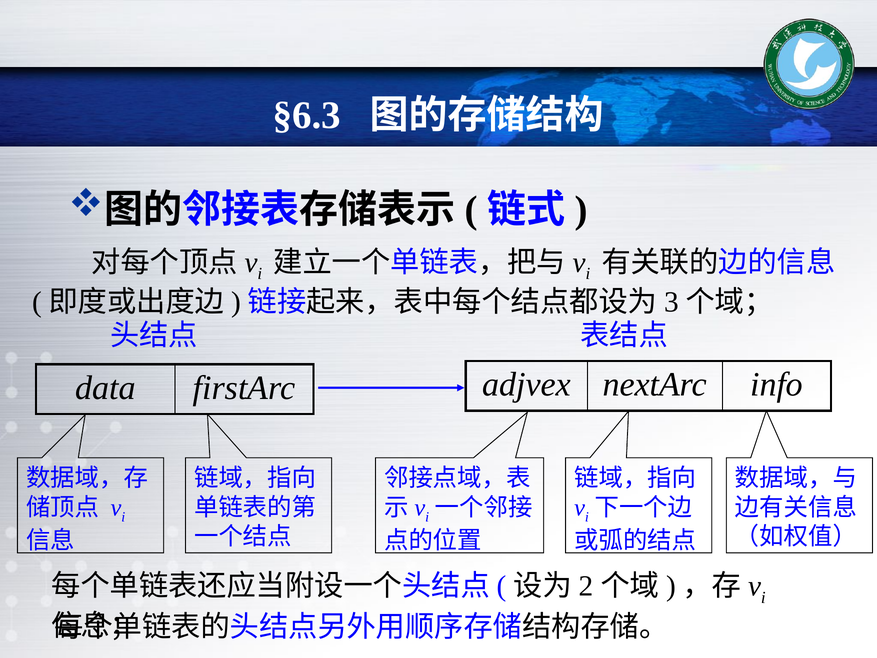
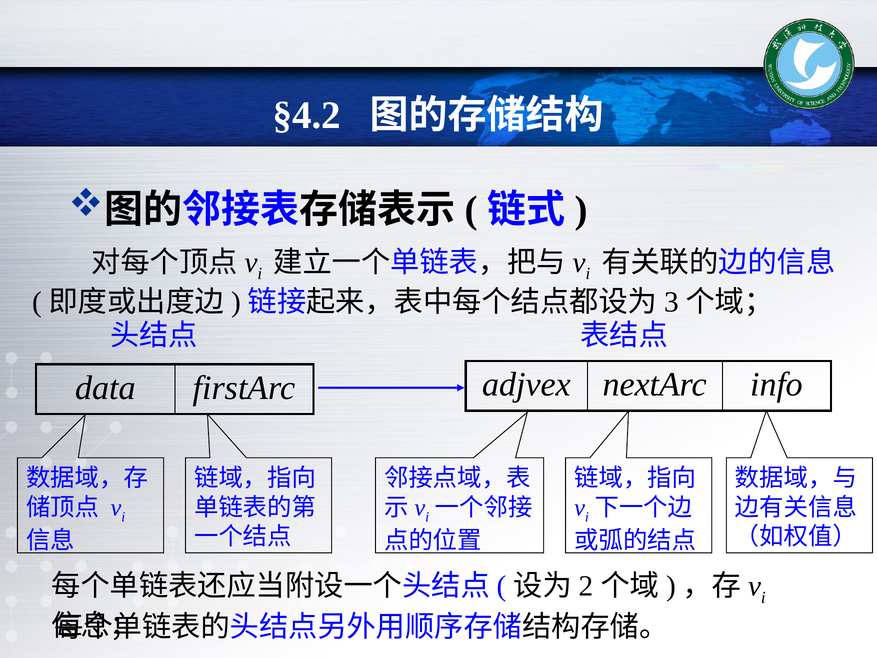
§6.3: §6.3 -> §4.2
